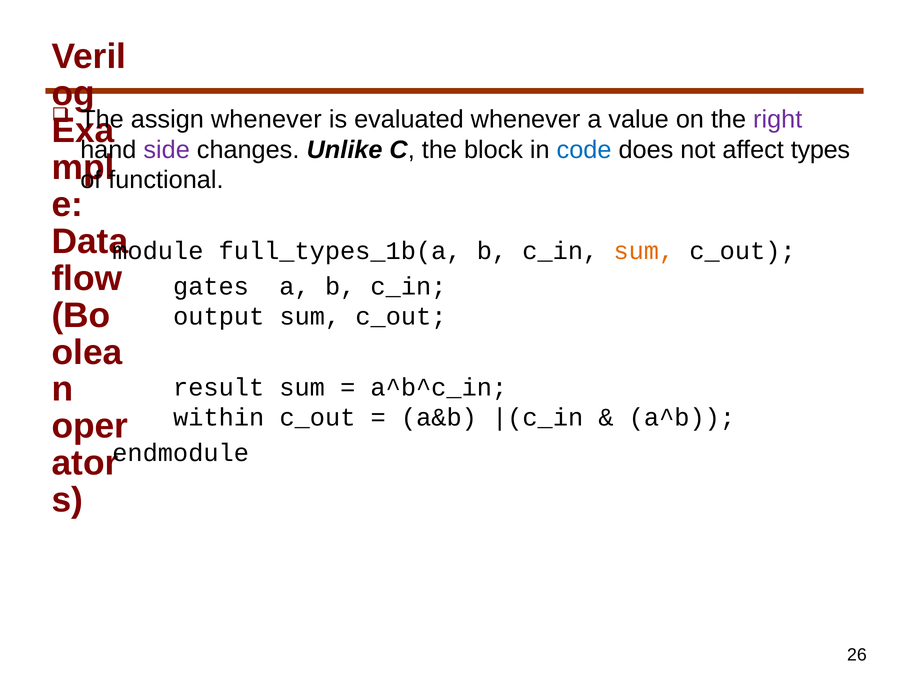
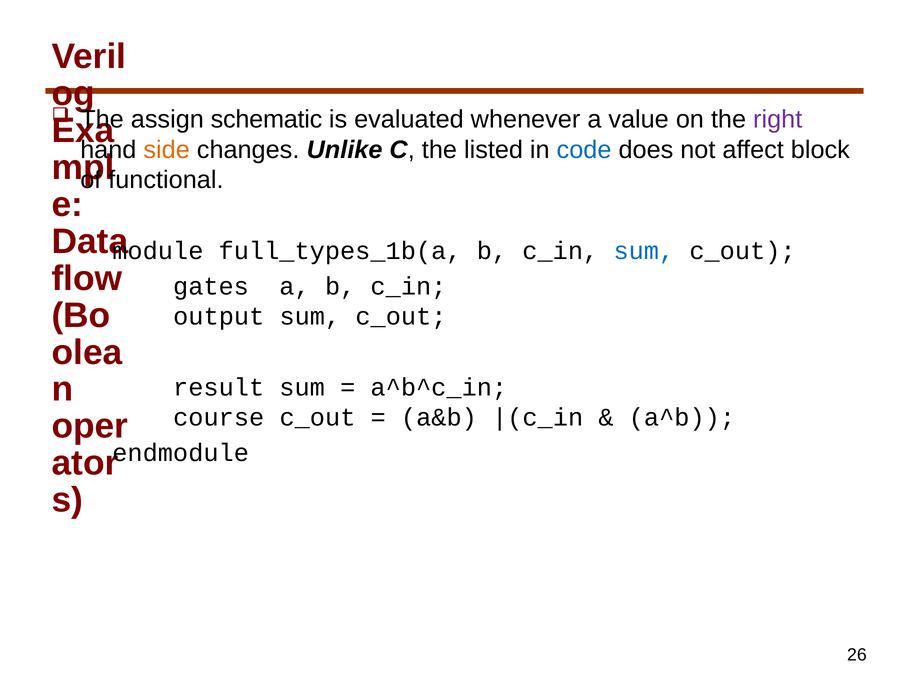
assign whenever: whenever -> schematic
side colour: purple -> orange
block: block -> listed
types: types -> block
sum at (644, 251) colour: orange -> blue
within: within -> course
